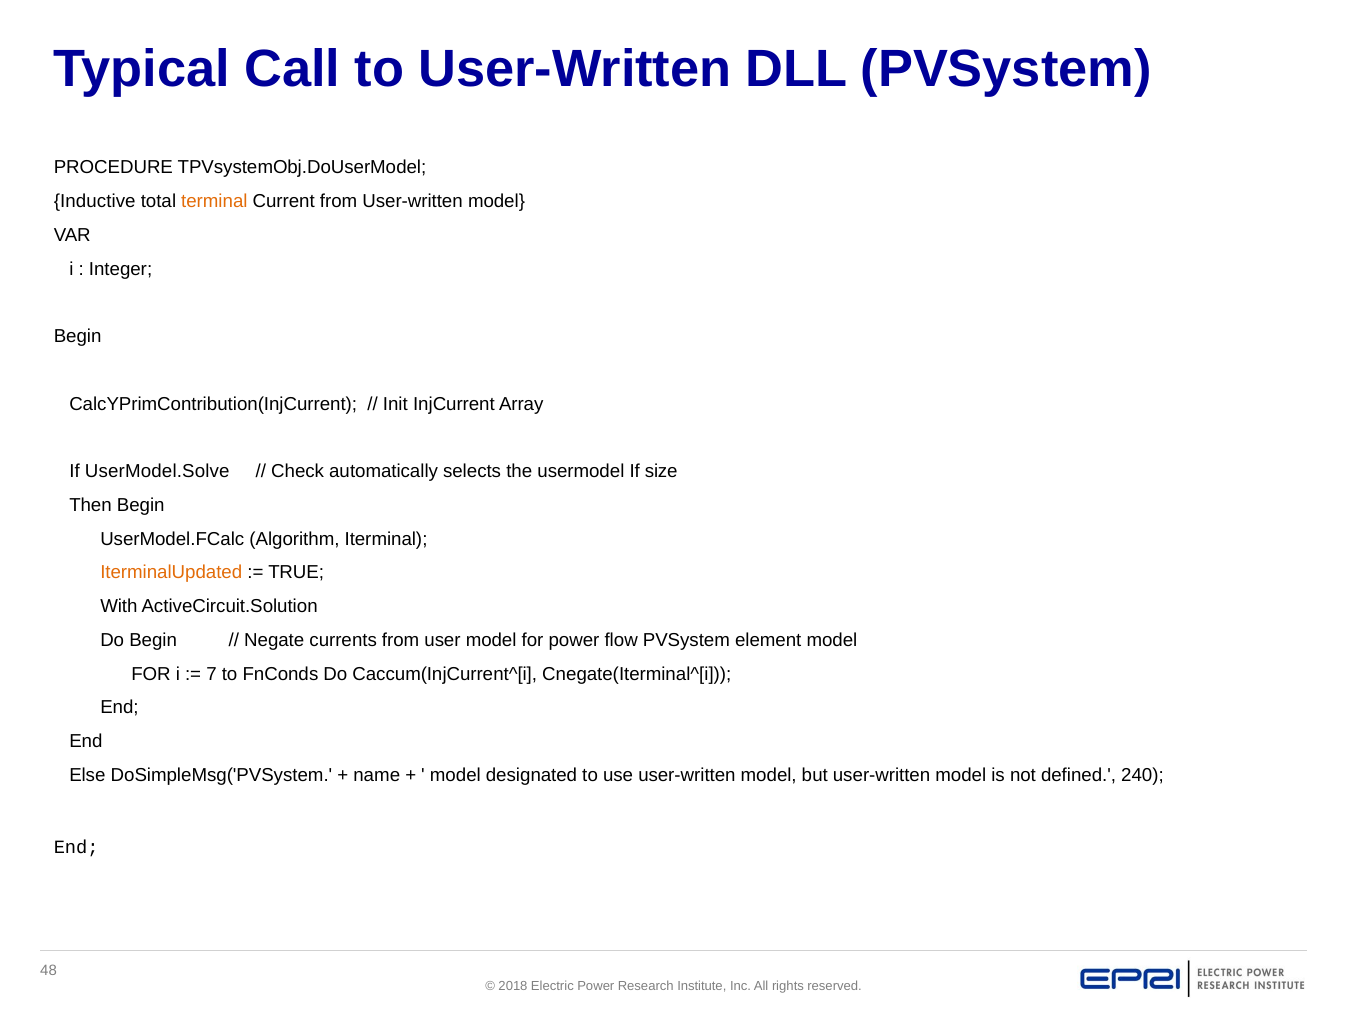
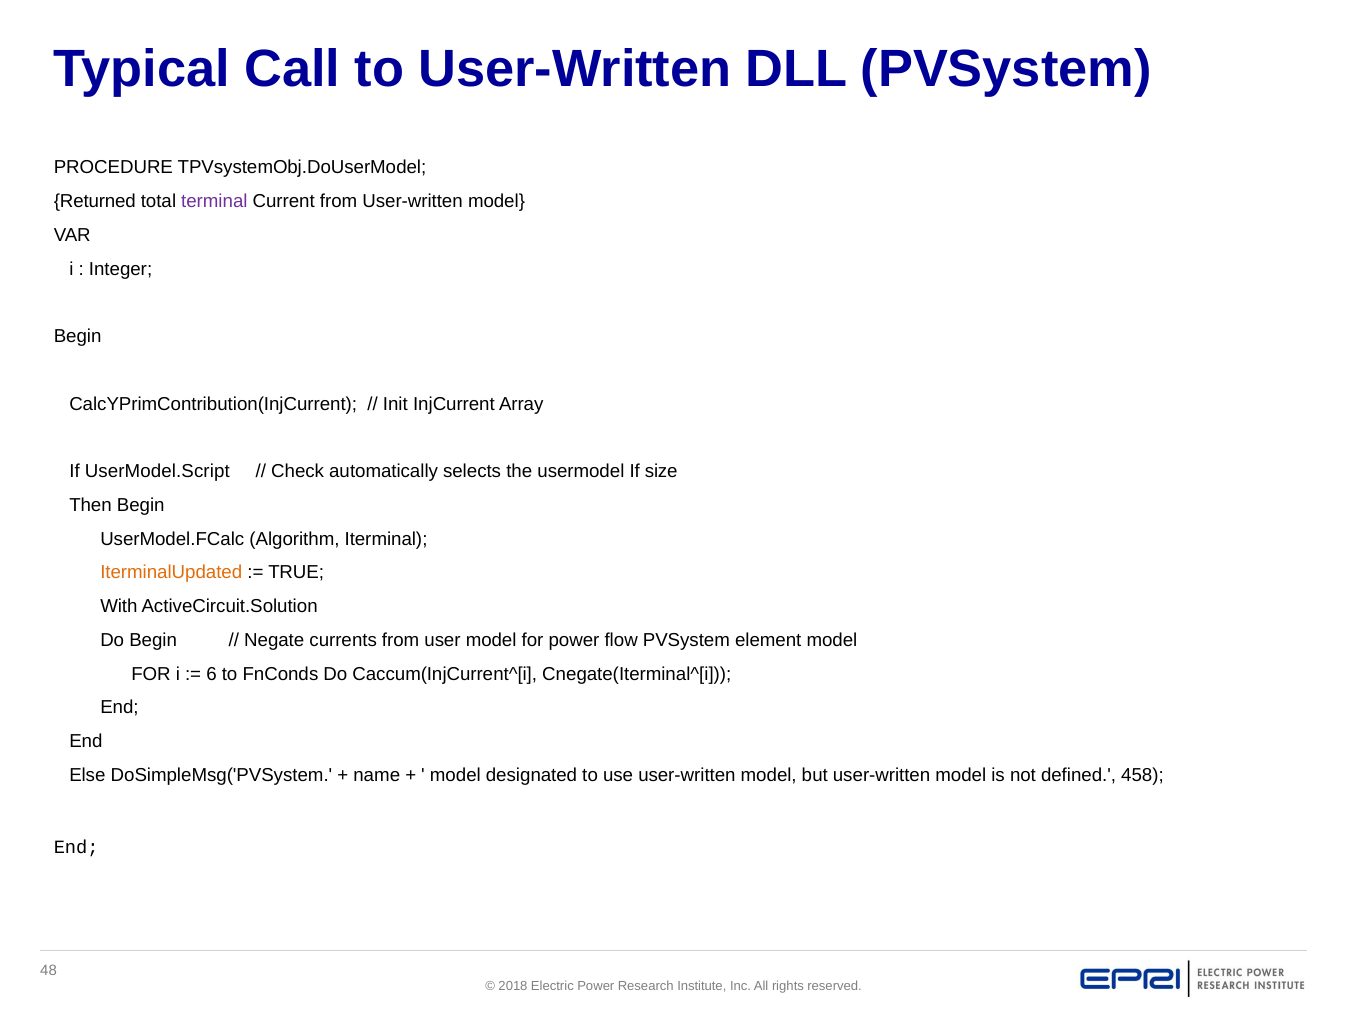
Inductive: Inductive -> Returned
terminal colour: orange -> purple
UserModel.Solve: UserModel.Solve -> UserModel.Script
7: 7 -> 6
240: 240 -> 458
